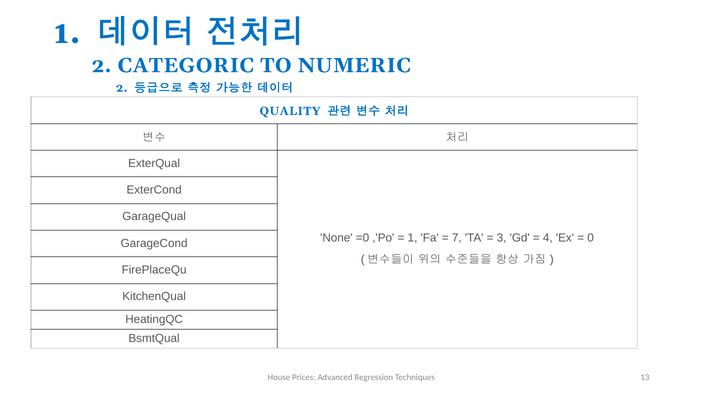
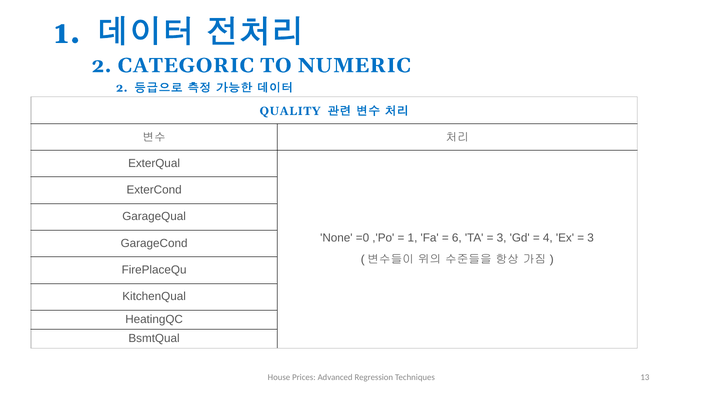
7: 7 -> 6
0 at (591, 238): 0 -> 3
